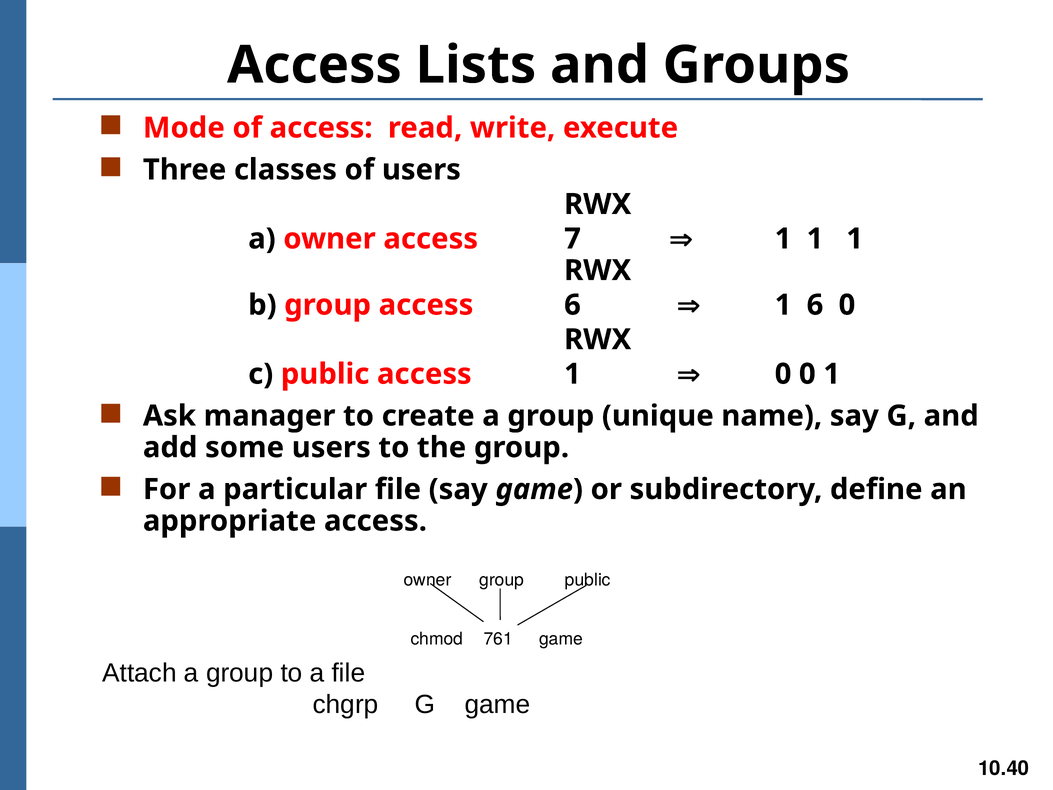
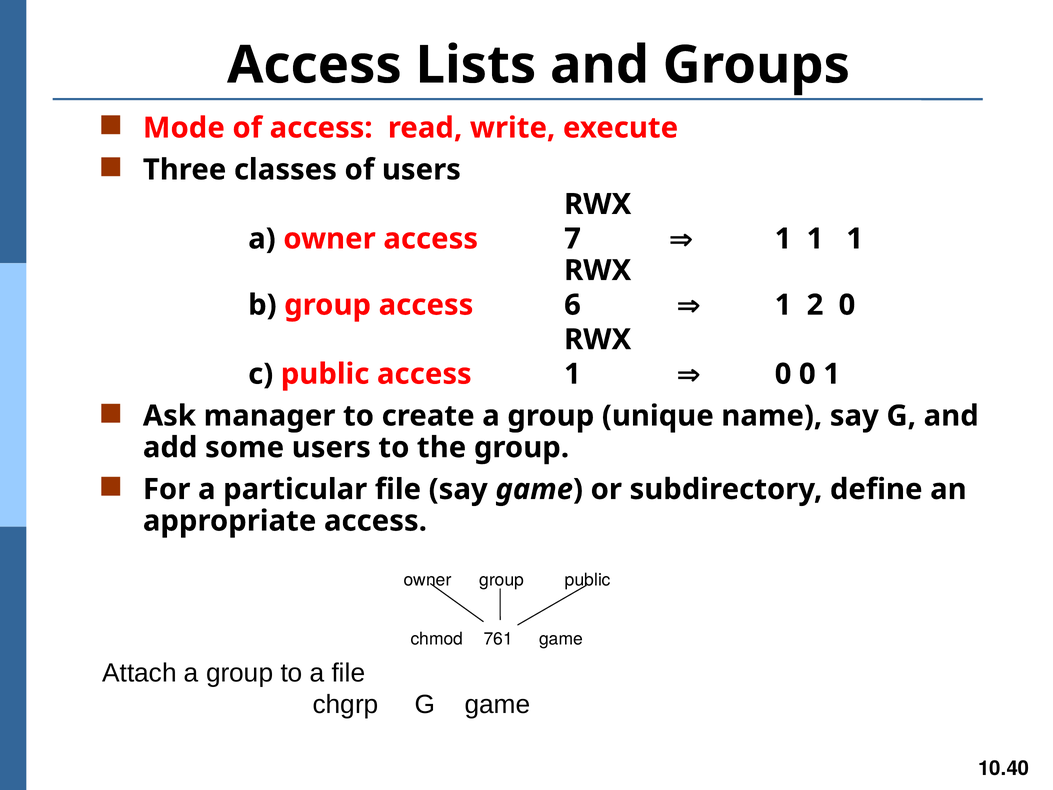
1 6: 6 -> 2
